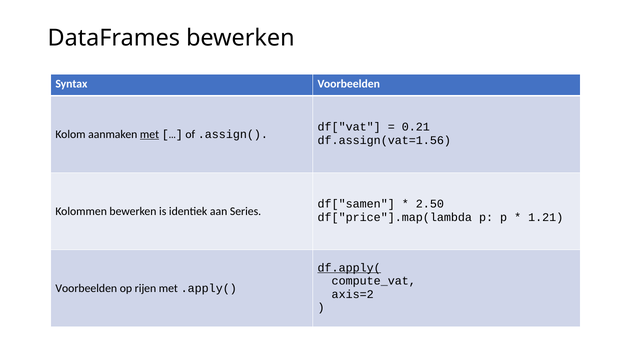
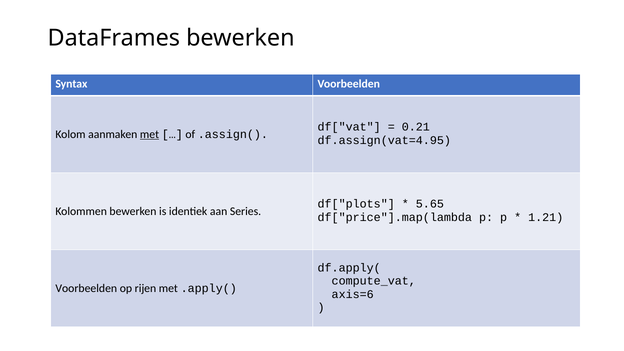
df.assign(vat=1.56: df.assign(vat=1.56 -> df.assign(vat=4.95
df["samen: df["samen -> df["plots
2.50: 2.50 -> 5.65
df.apply( underline: present -> none
axis=2: axis=2 -> axis=6
